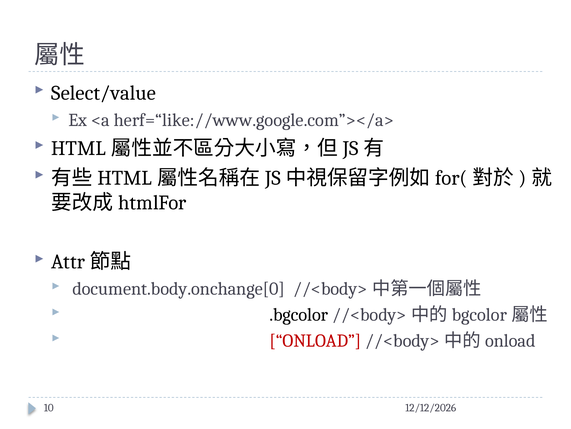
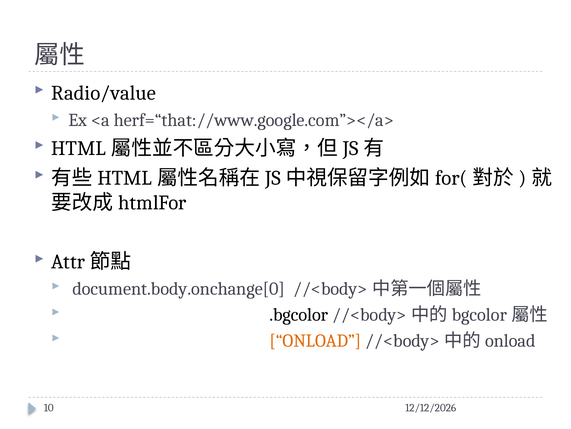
Select/value: Select/value -> Radio/value
herf=“like://www.google.com”></a>: herf=“like://www.google.com”></a> -> herf=“that://www.google.com”></a>
ONLOAD colour: red -> orange
